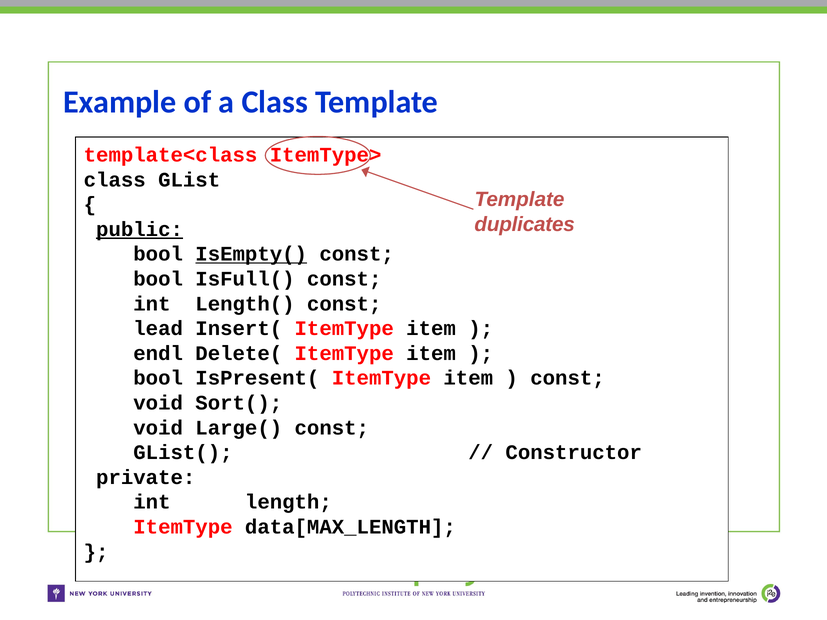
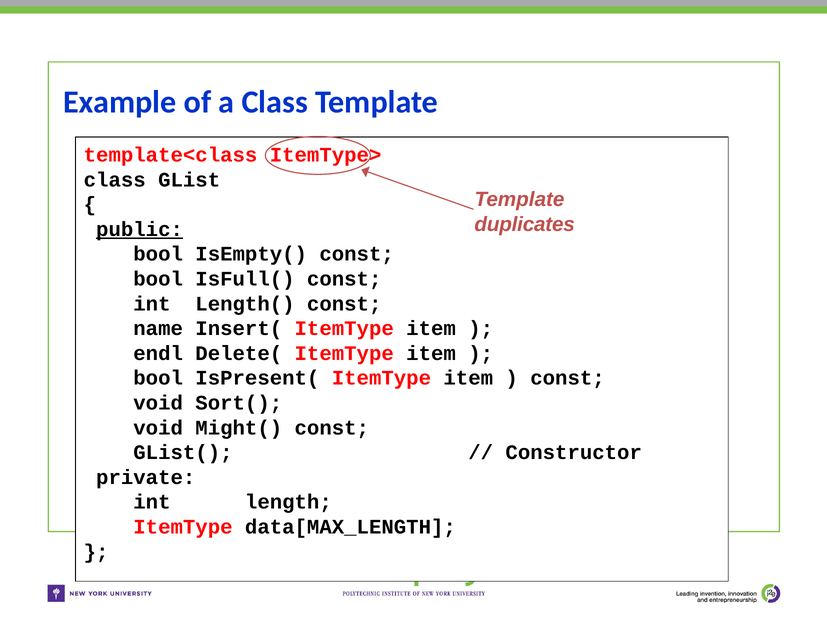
IsEmpty( underline: present -> none
lead: lead -> name
Large(: Large( -> Might(
